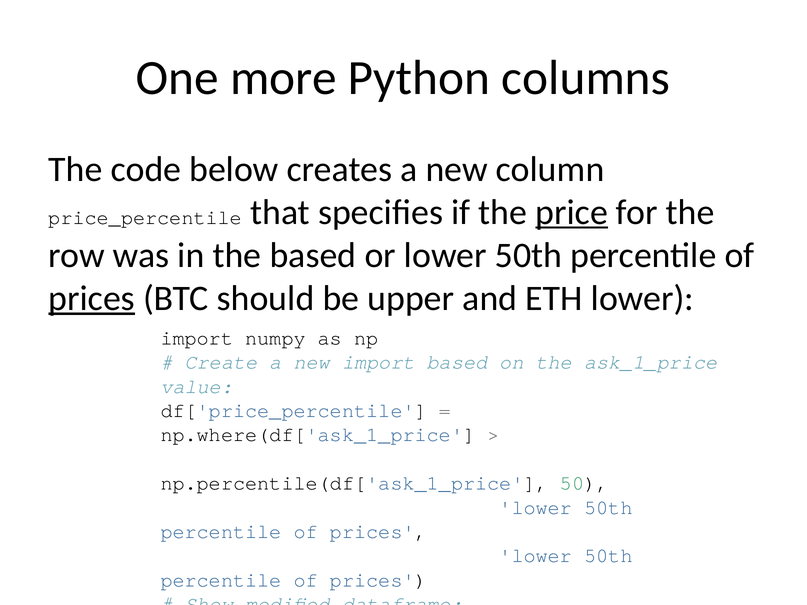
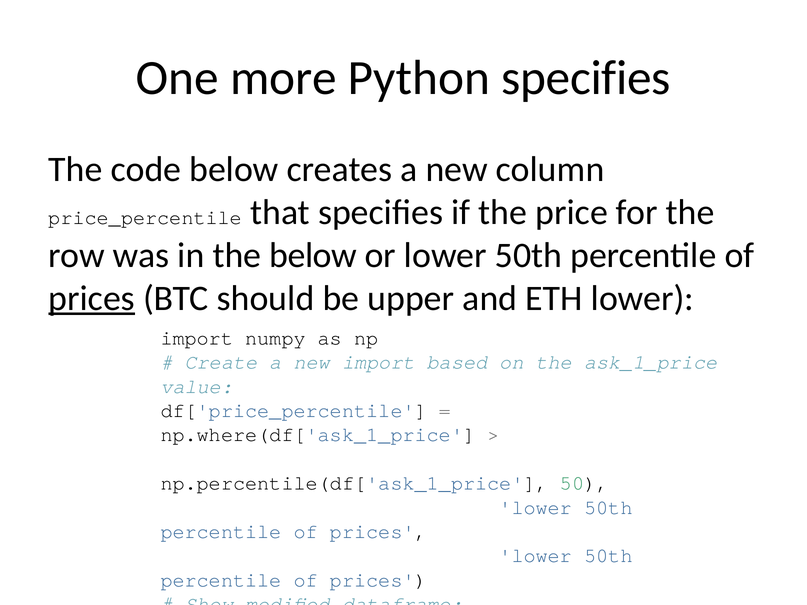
Python columns: columns -> specifies
price underline: present -> none
the based: based -> below
